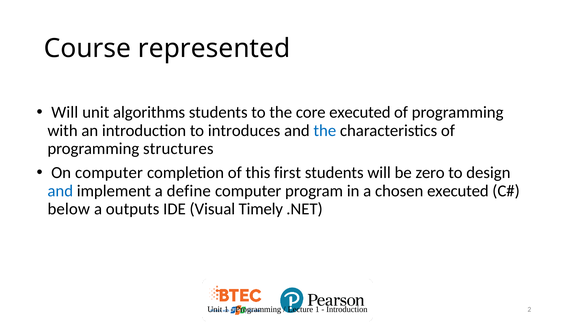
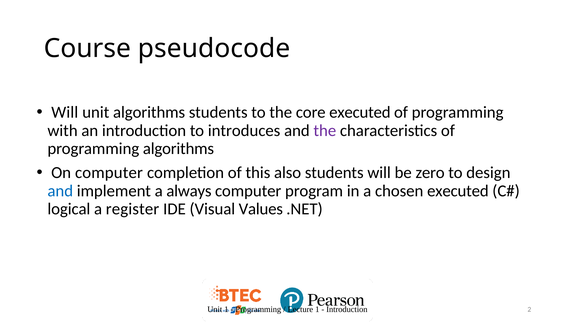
represented: represented -> pseudocode
the at (325, 130) colour: blue -> purple
programming structures: structures -> algorithms
first: first -> also
define: define -> always
below: below -> logical
outputs: outputs -> register
Timely: Timely -> Values
